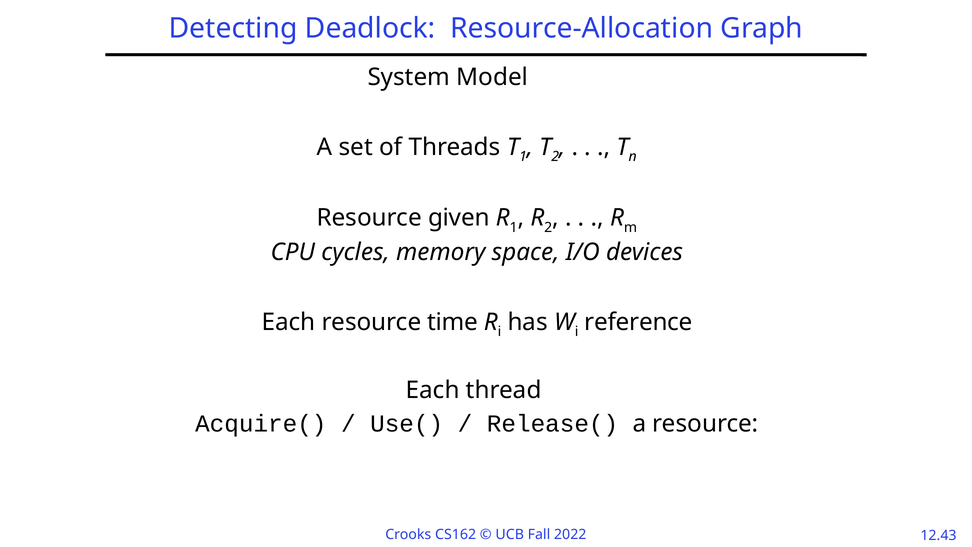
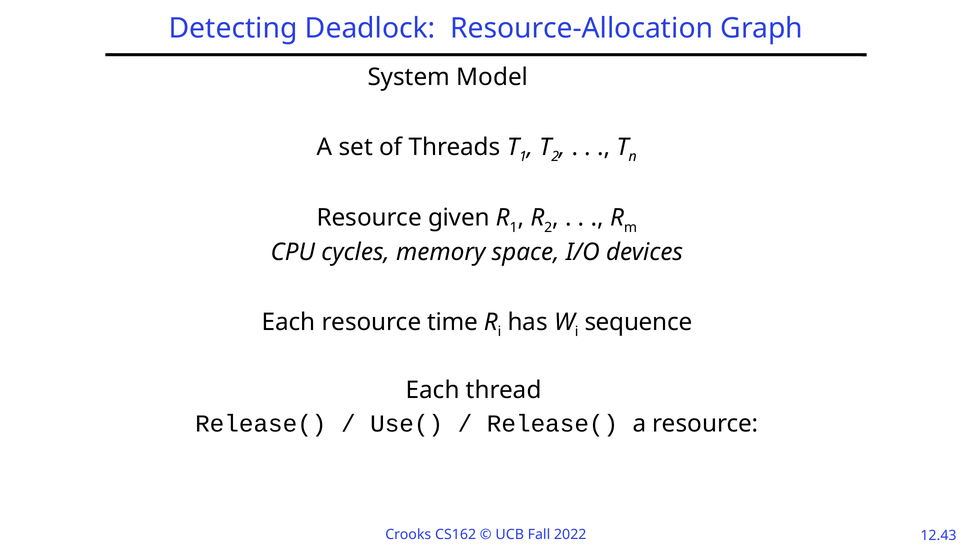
reference: reference -> sequence
Acquire( at (261, 423): Acquire( -> Release(
